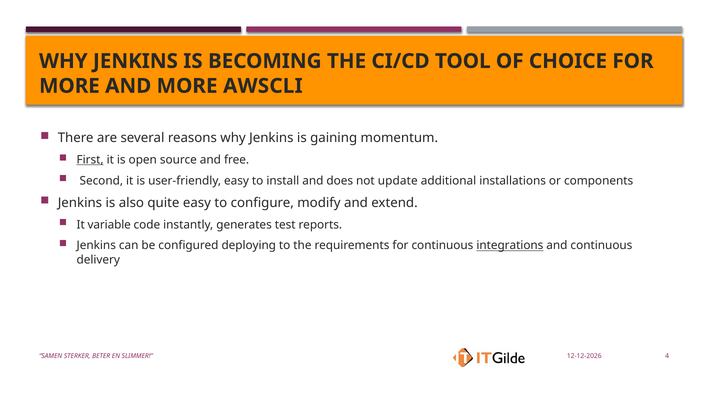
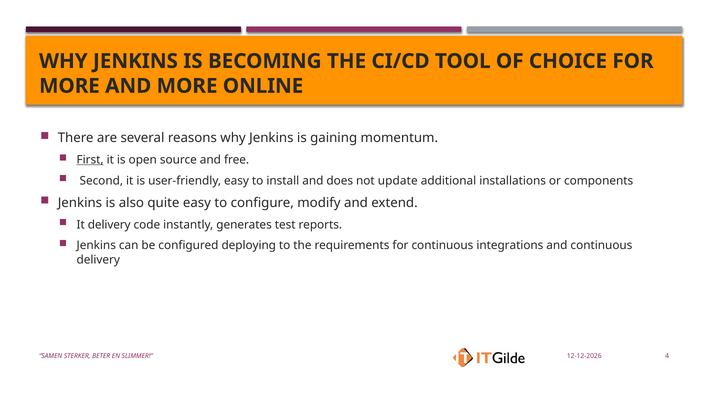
AWSCLI: AWSCLI -> ONLINE
It variable: variable -> delivery
integrations underline: present -> none
